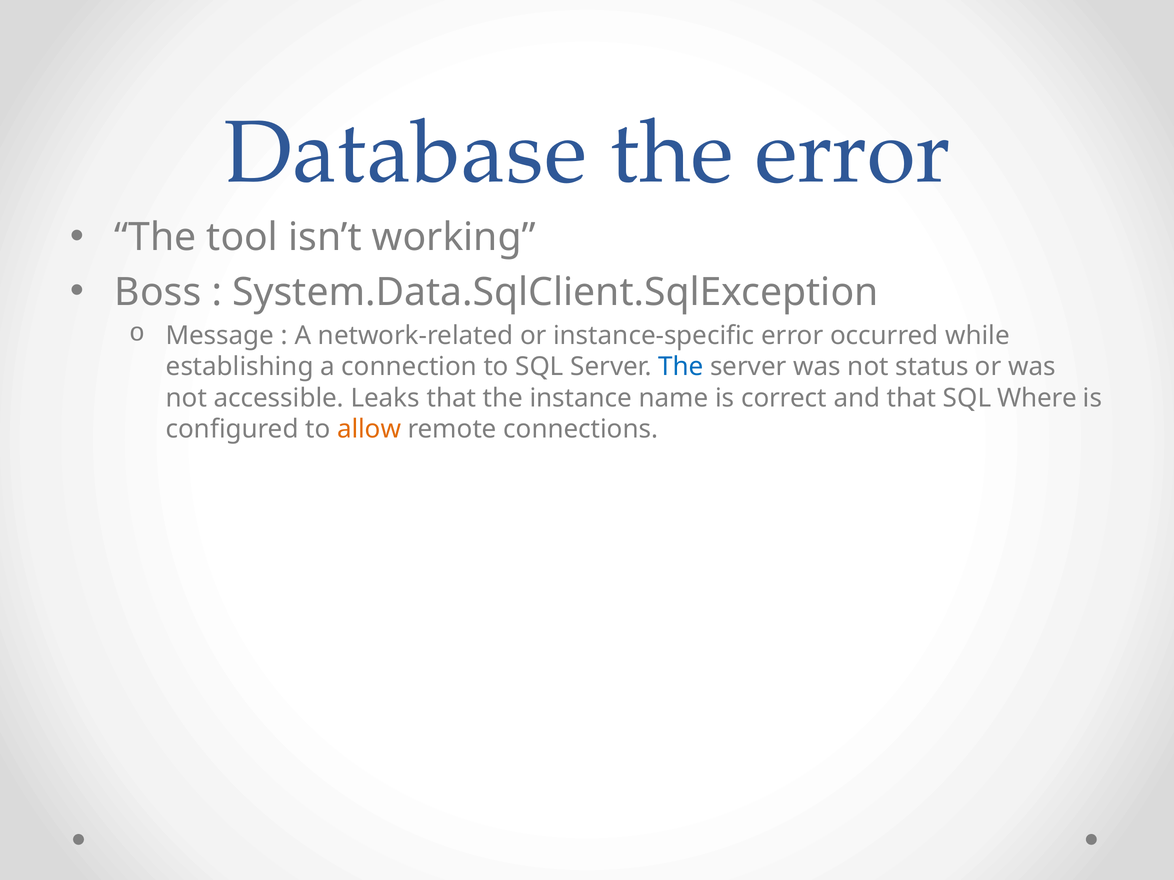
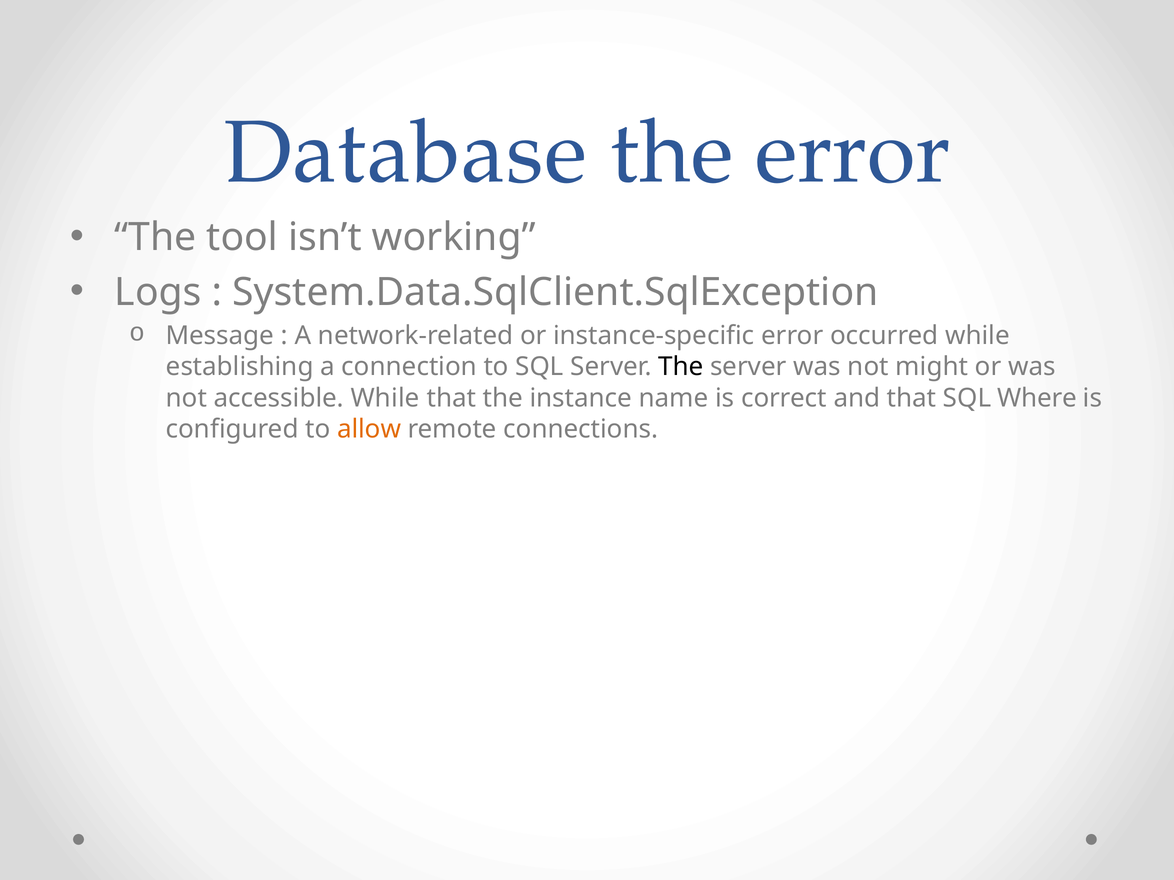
Boss: Boss -> Logs
The at (681, 367) colour: blue -> black
status: status -> might
accessible Leaks: Leaks -> While
